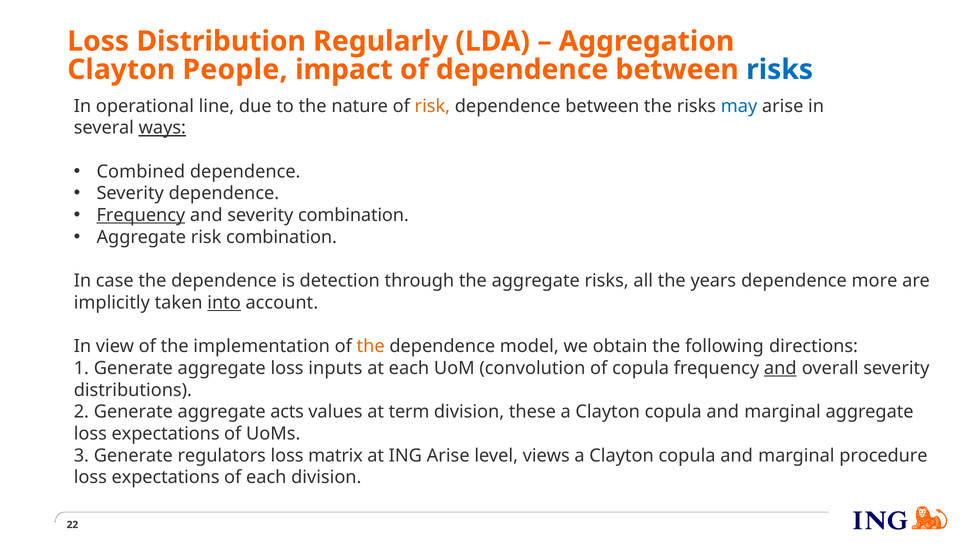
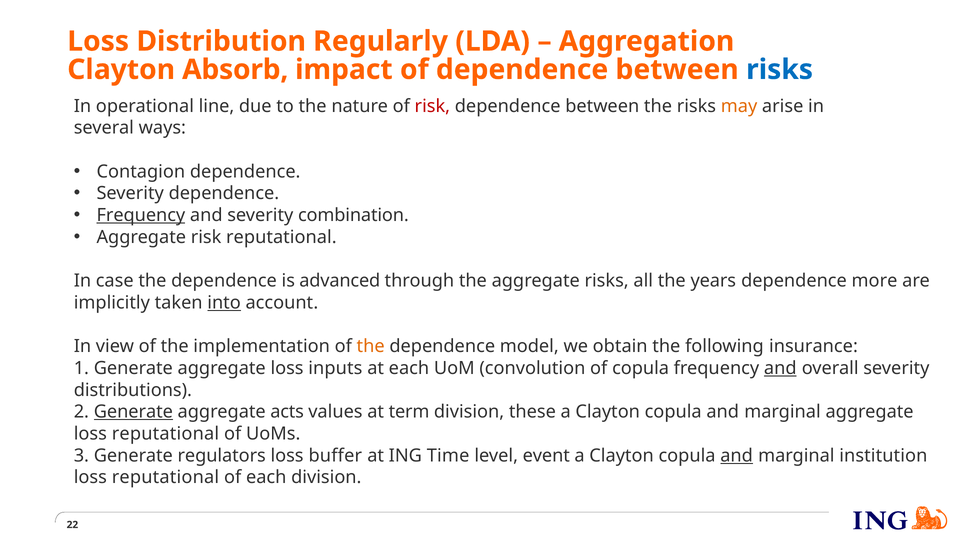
People: People -> Absorb
risk at (432, 106) colour: orange -> red
may colour: blue -> orange
ways underline: present -> none
Combined: Combined -> Contagion
risk combination: combination -> reputational
detection: detection -> advanced
directions: directions -> insurance
Generate at (133, 412) underline: none -> present
expectations at (166, 433): expectations -> reputational
matrix: matrix -> buffer
ING Arise: Arise -> Time
views: views -> event
and at (737, 455) underline: none -> present
procedure: procedure -> institution
expectations at (166, 477): expectations -> reputational
